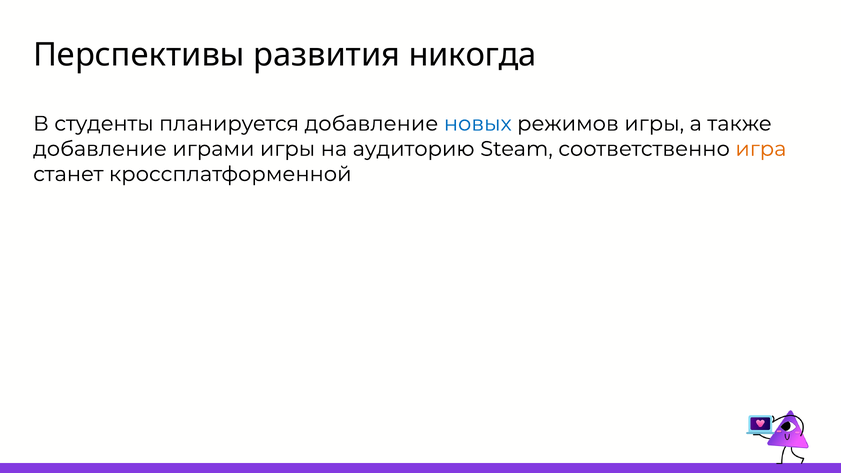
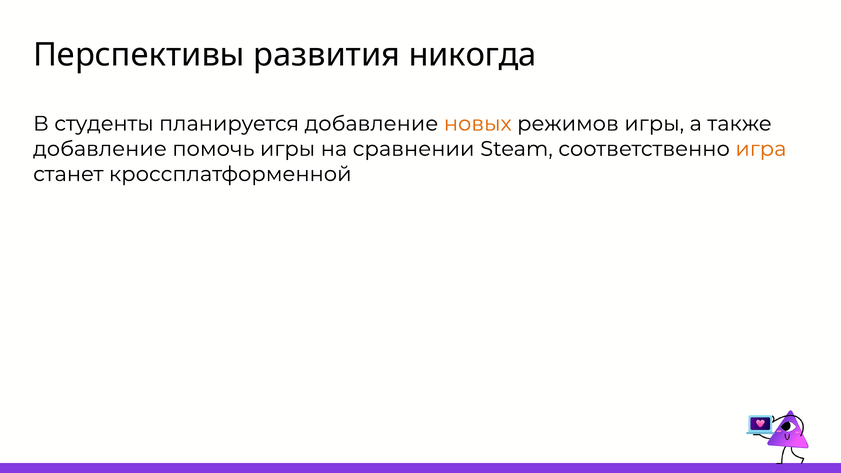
новых colour: blue -> orange
играми: играми -> помочь
аудиторию: аудиторию -> сравнении
